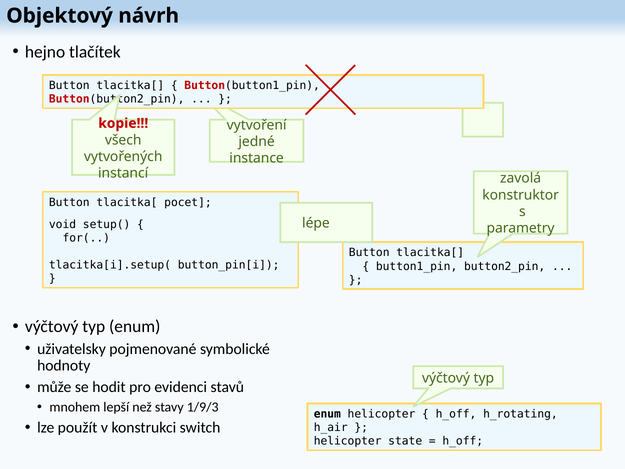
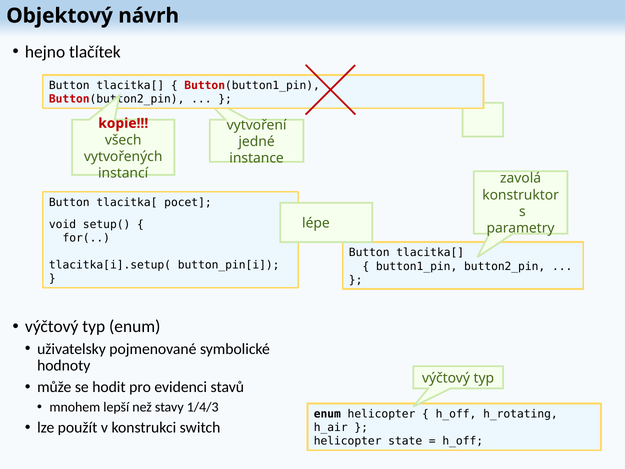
1/9/3: 1/9/3 -> 1/4/3
